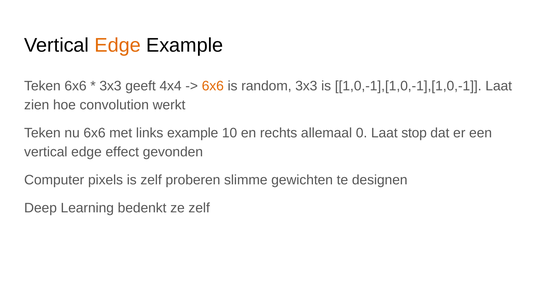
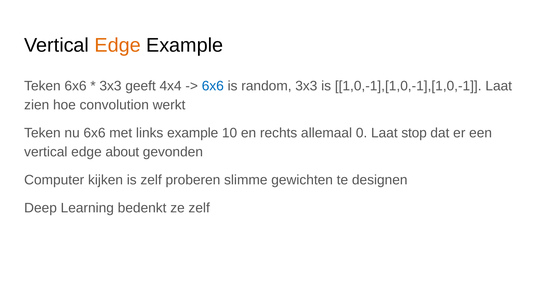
6x6 at (213, 86) colour: orange -> blue
effect: effect -> about
pixels: pixels -> kijken
